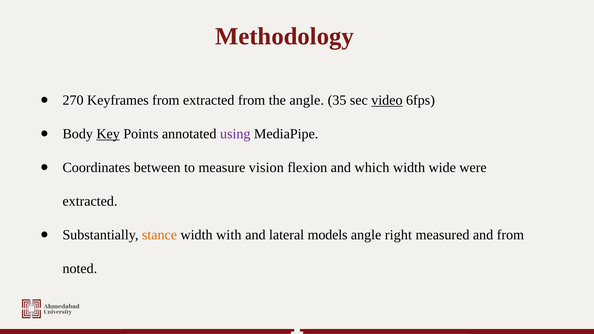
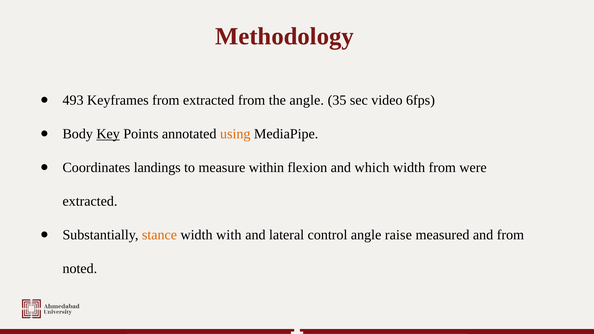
270: 270 -> 493
video underline: present -> none
using colour: purple -> orange
between: between -> landings
vision: vision -> within
width wide: wide -> from
models: models -> control
right: right -> raise
